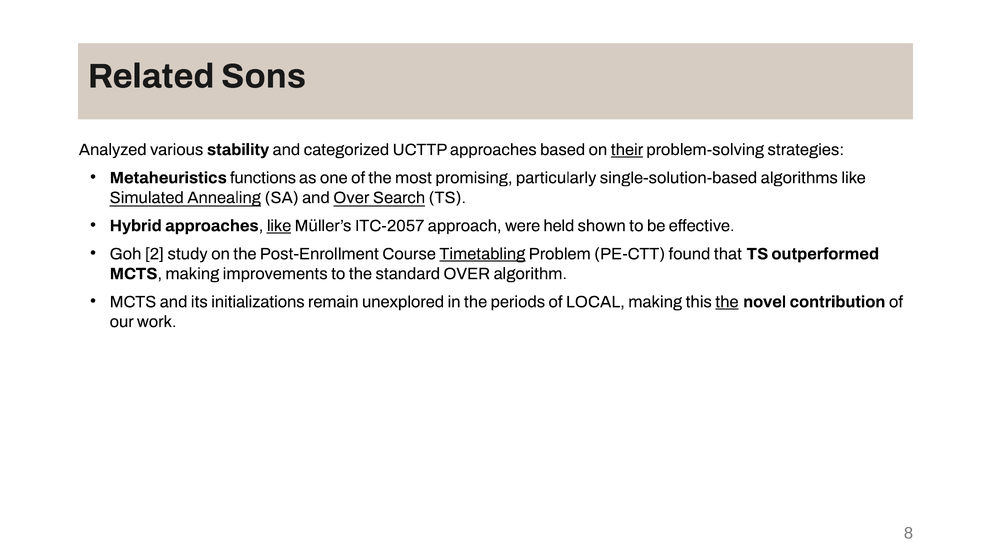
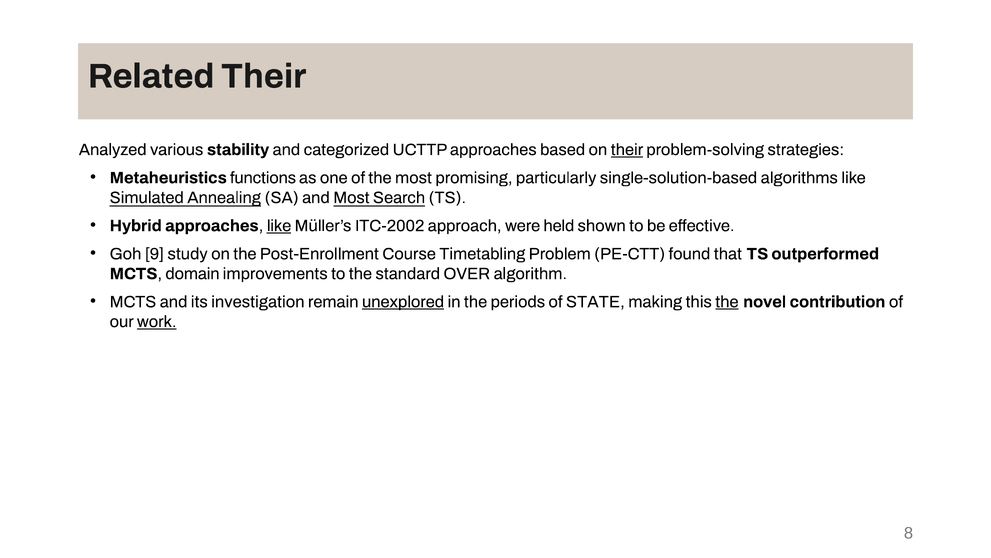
Related Sons: Sons -> Their
and Over: Over -> Most
ITC-2057: ITC-2057 -> ITC-2002
2: 2 -> 9
Timetabling underline: present -> none
MCTS making: making -> domain
initializations: initializations -> investigation
unexplored underline: none -> present
LOCAL: LOCAL -> STATE
work underline: none -> present
